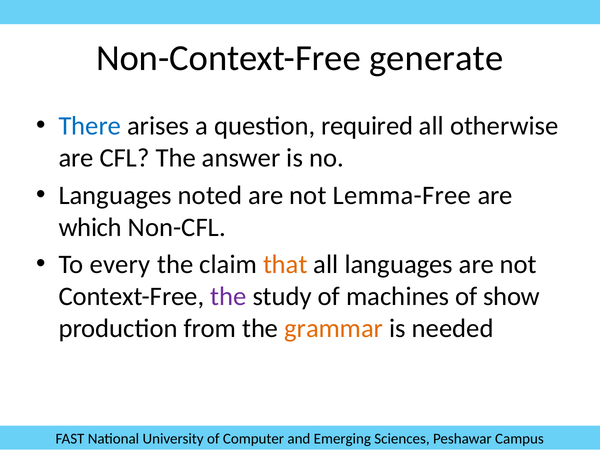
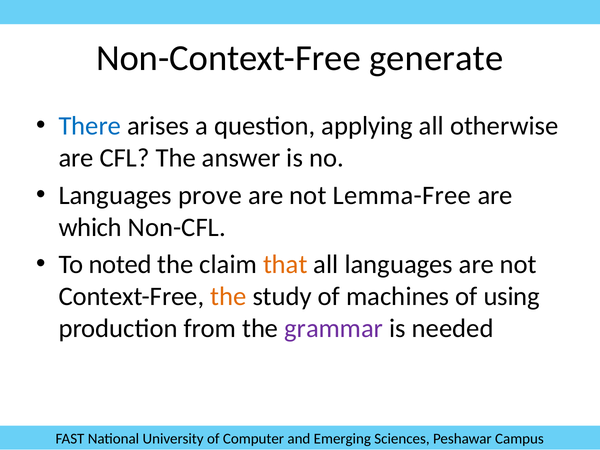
required: required -> applying
noted: noted -> prove
every: every -> noted
the at (228, 297) colour: purple -> orange
show: show -> using
grammar colour: orange -> purple
